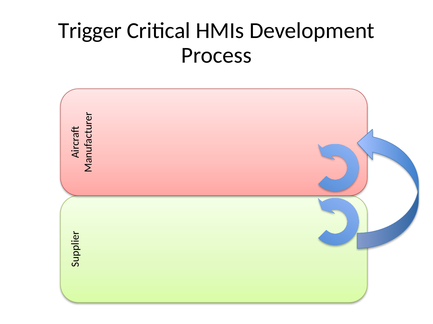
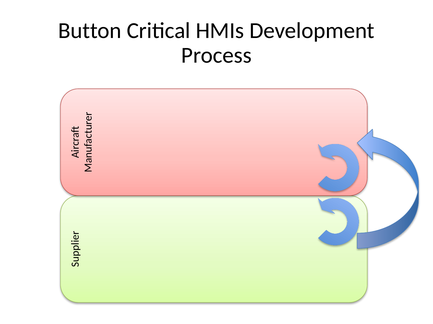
Trigger: Trigger -> Button
